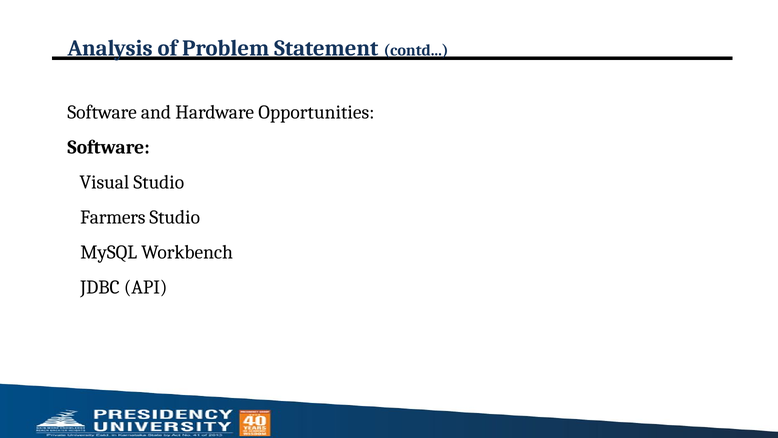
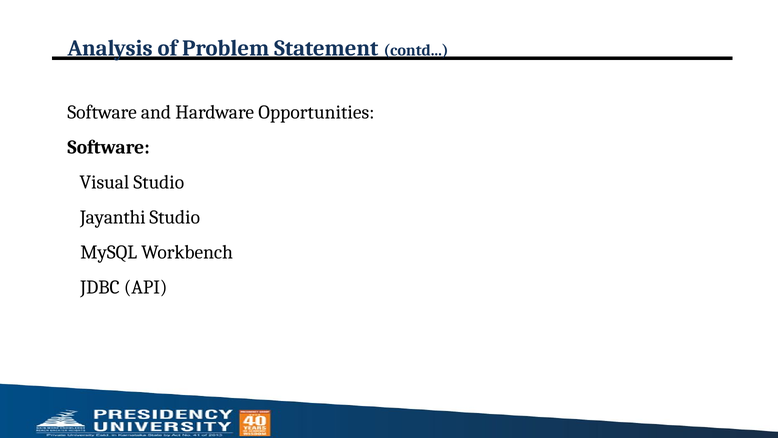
Farmers: Farmers -> Jayanthi
